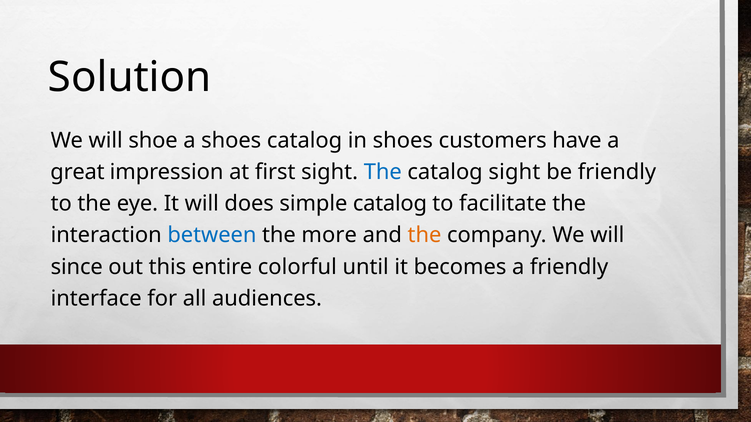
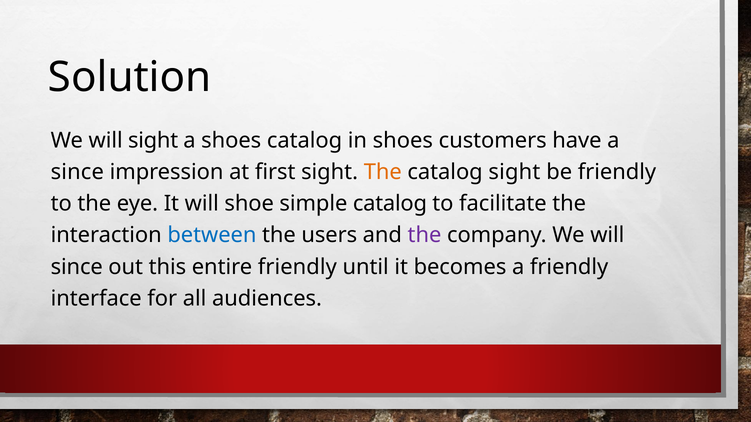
will shoe: shoe -> sight
great at (77, 172): great -> since
The at (383, 172) colour: blue -> orange
does: does -> shoe
more: more -> users
the at (425, 235) colour: orange -> purple
entire colorful: colorful -> friendly
